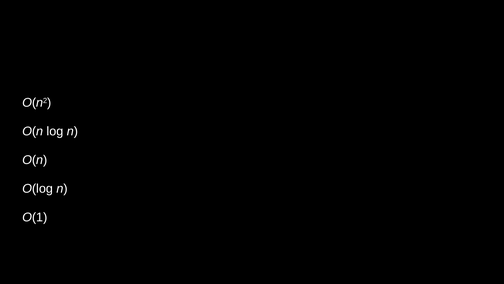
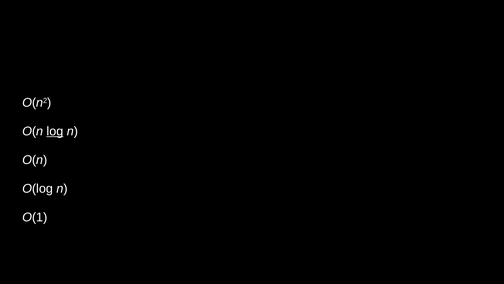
log underline: none -> present
